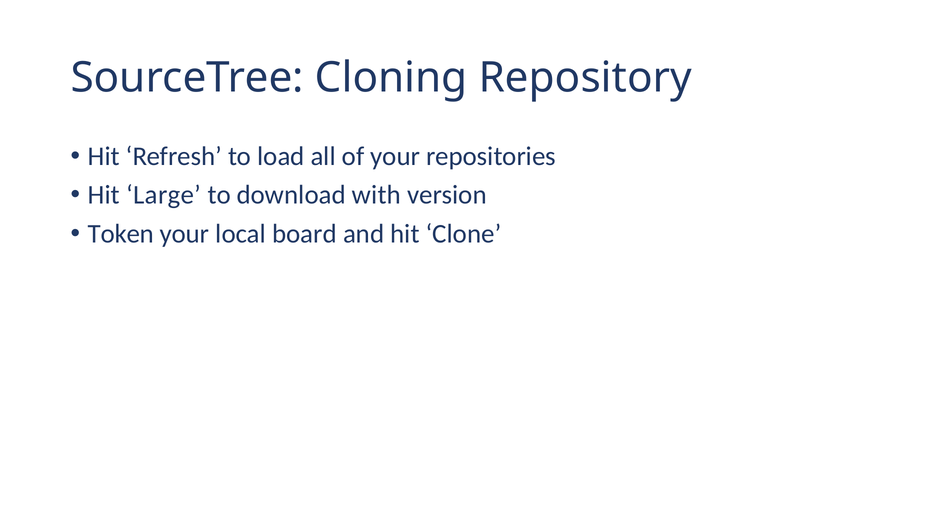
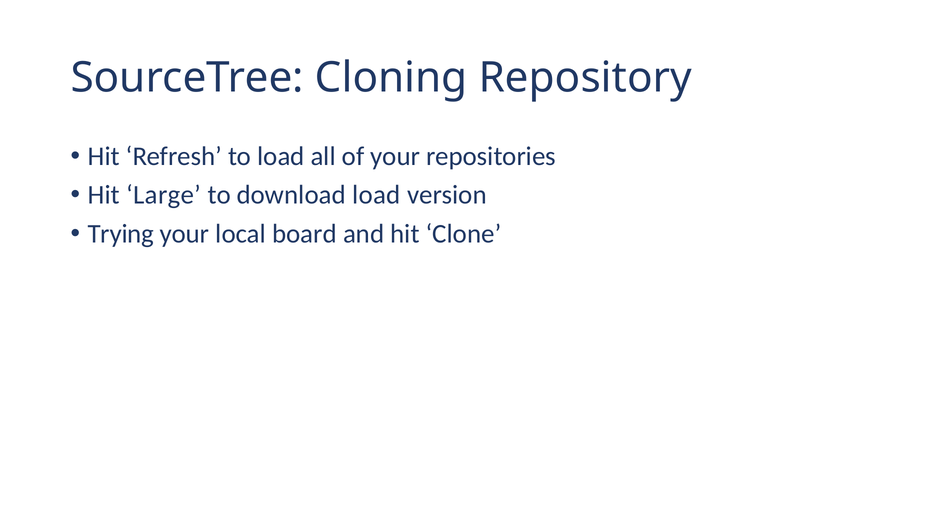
download with: with -> load
Token: Token -> Trying
